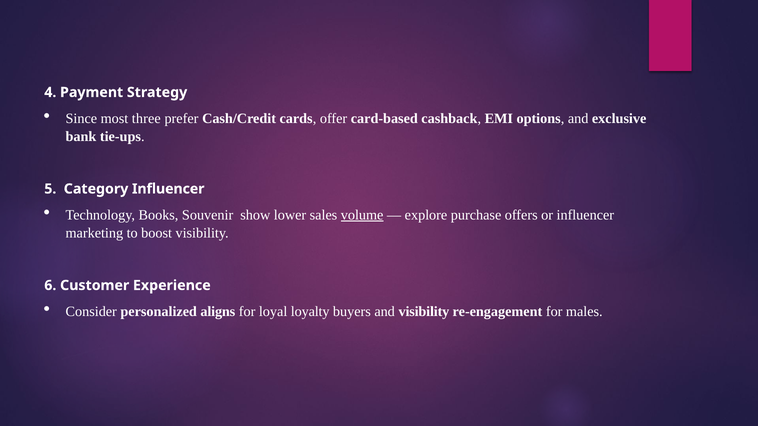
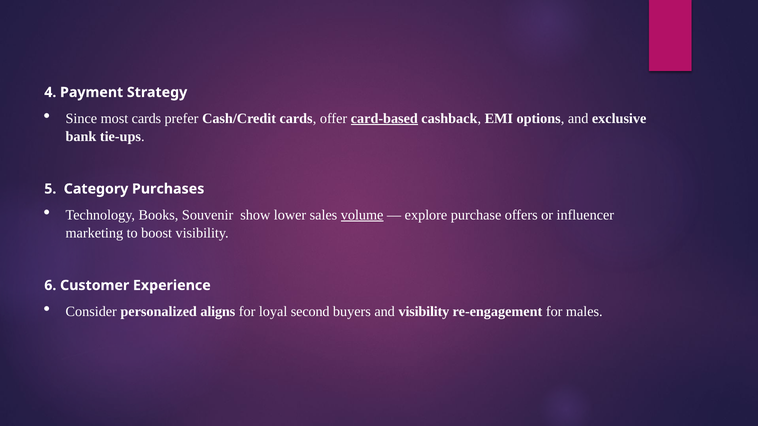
most three: three -> cards
card-based underline: none -> present
Category Influencer: Influencer -> Purchases
loyalty: loyalty -> second
